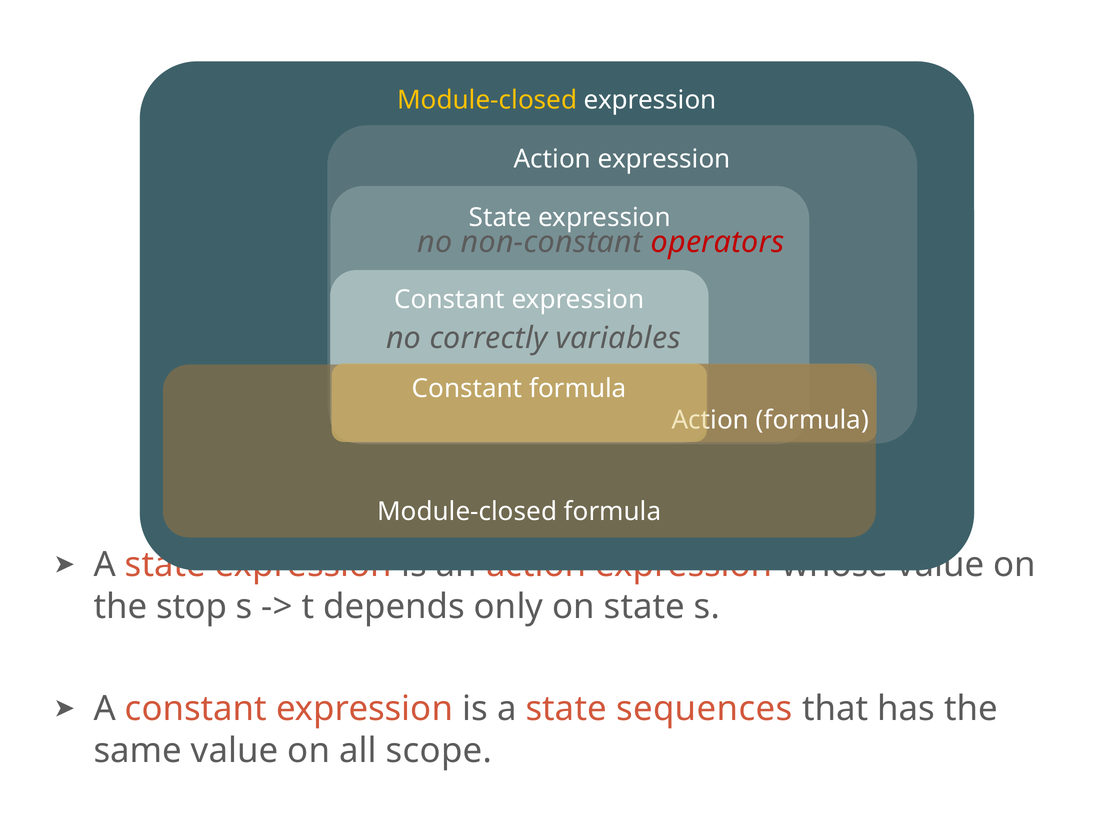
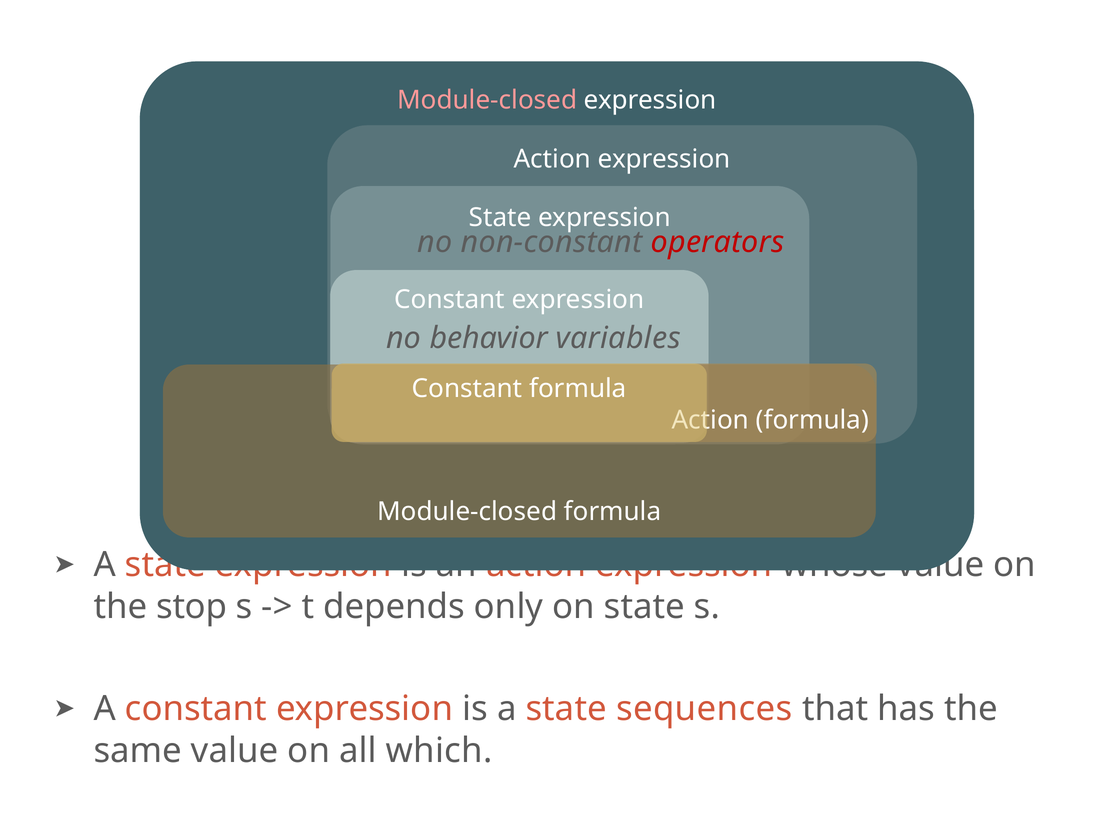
Module-closed at (487, 100) colour: yellow -> pink
correctly: correctly -> behavior
scope: scope -> which
